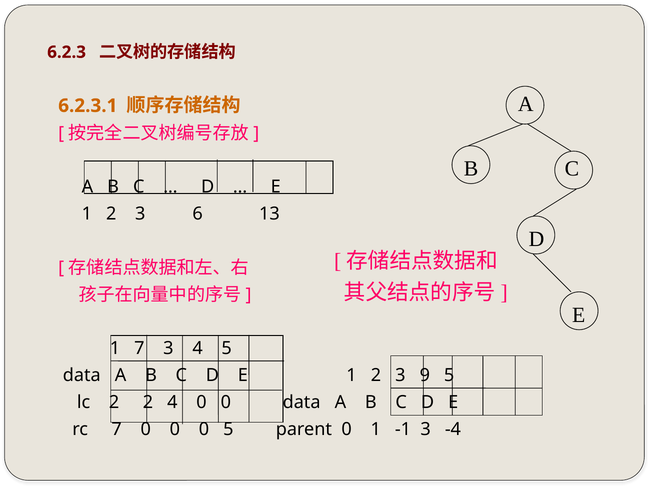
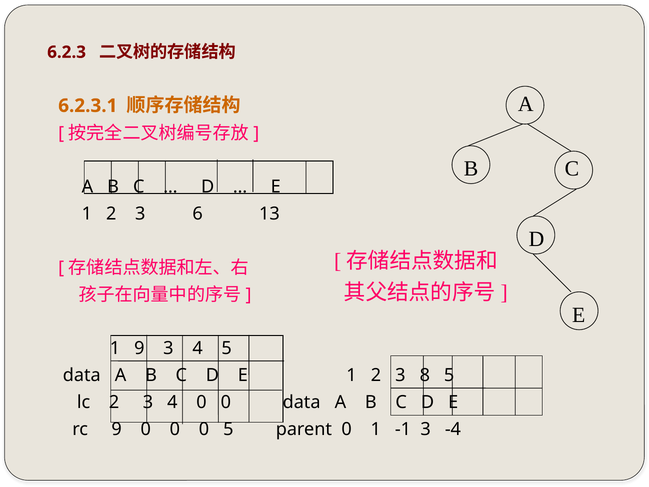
1 7: 7 -> 9
9: 9 -> 8
lc 2 2: 2 -> 3
rc 7: 7 -> 9
